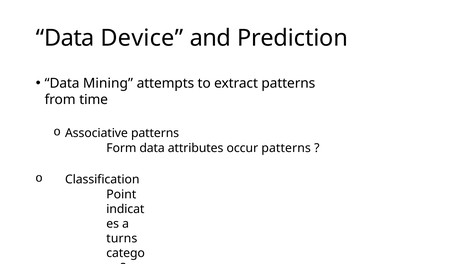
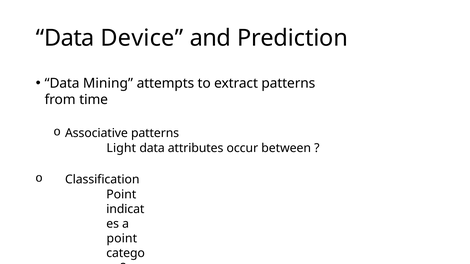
Form: Form -> Light
occur patterns: patterns -> between
turns at (122, 239): turns -> point
